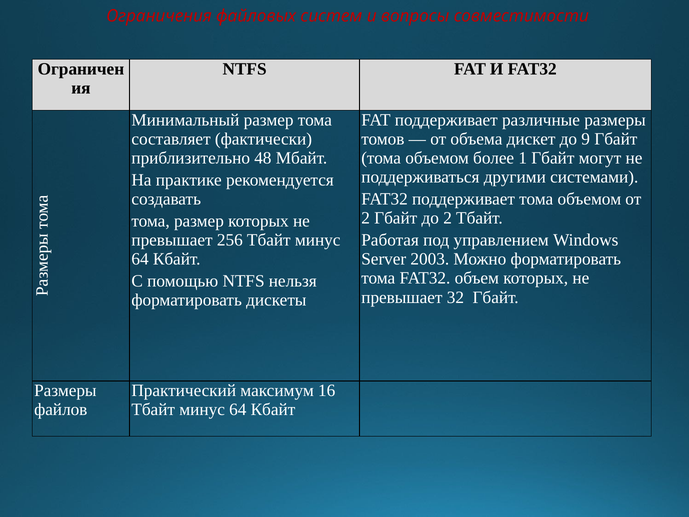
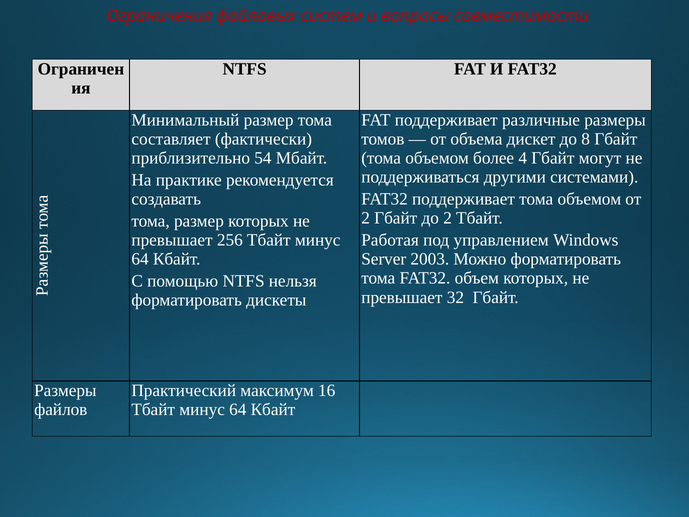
9: 9 -> 8
48: 48 -> 54
1: 1 -> 4
